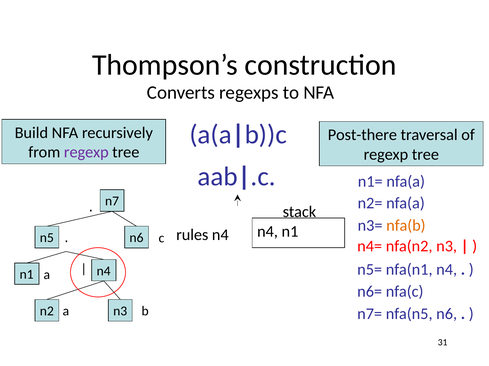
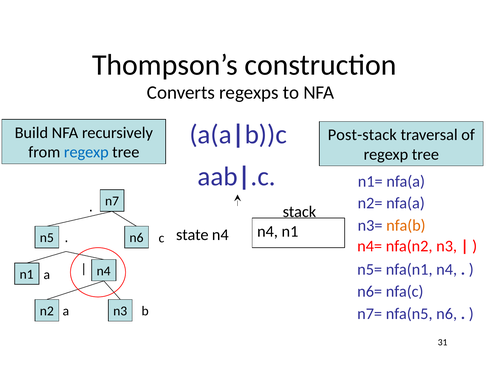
Post-there: Post-there -> Post-stack
regexp at (86, 153) colour: purple -> blue
rules: rules -> state
